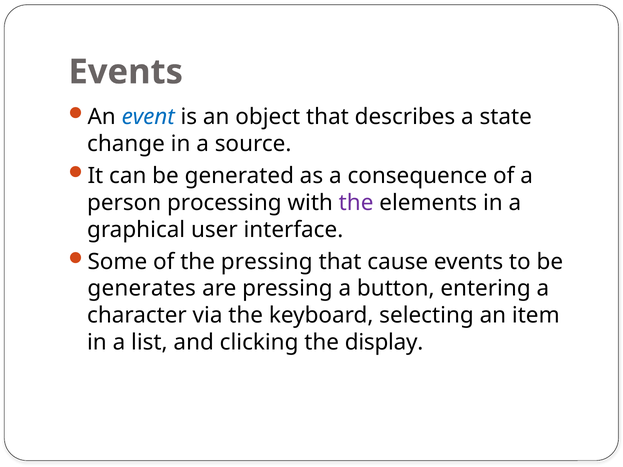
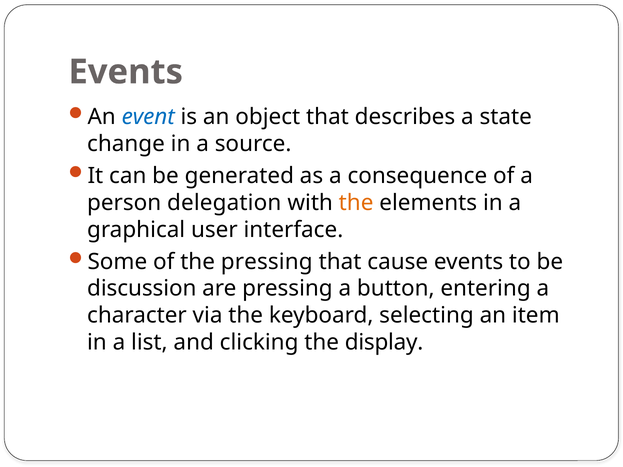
processing: processing -> delegation
the at (356, 203) colour: purple -> orange
generates: generates -> discussion
